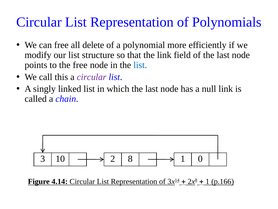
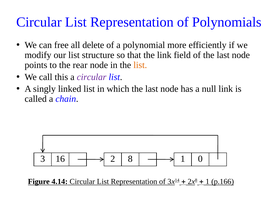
the free: free -> rear
list at (140, 65) colour: blue -> orange
10: 10 -> 16
